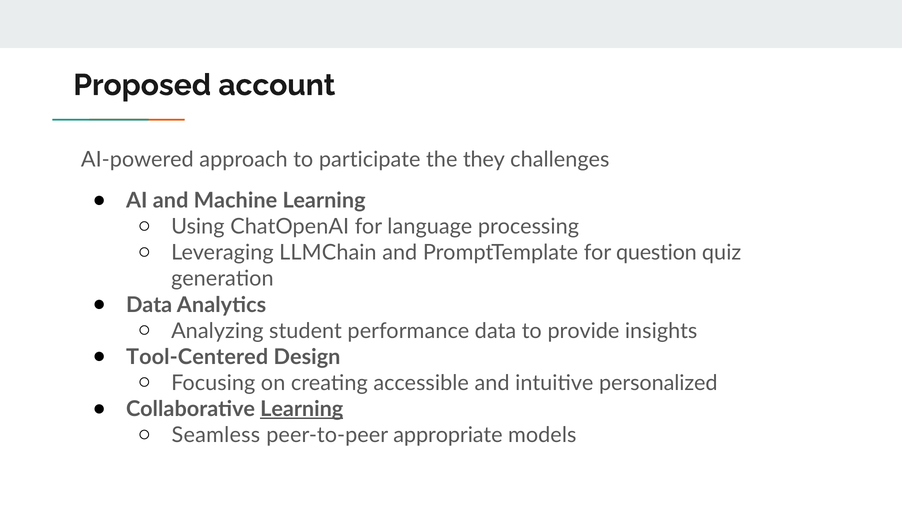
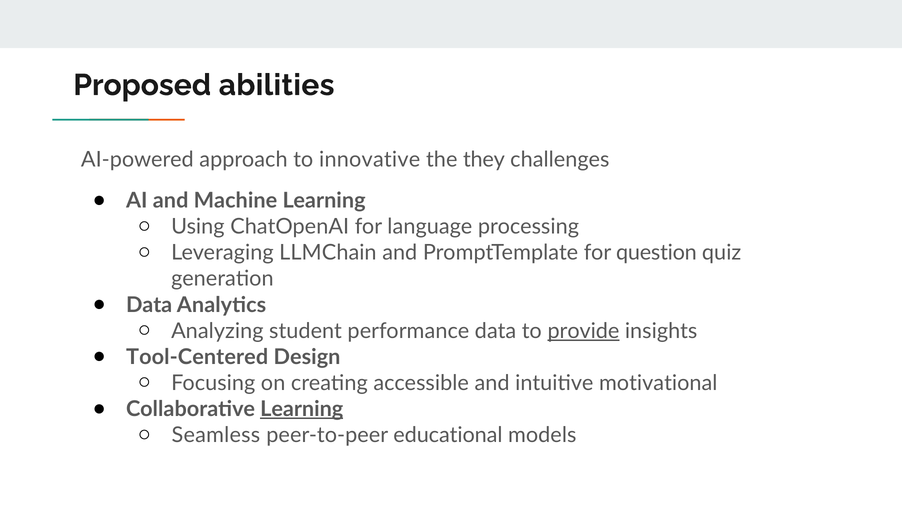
account: account -> abilities
participate: participate -> innovative
provide underline: none -> present
personalized: personalized -> motivational
appropriate: appropriate -> educational
